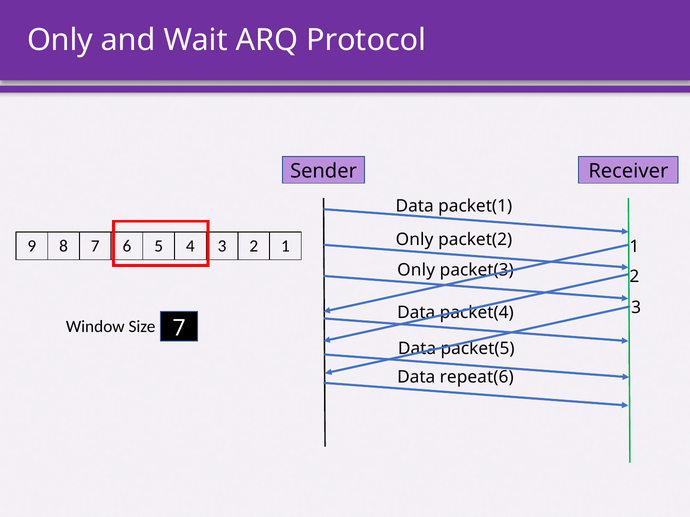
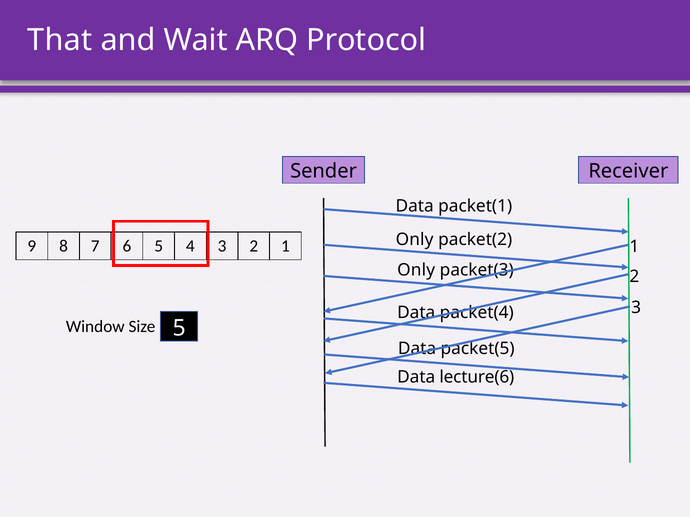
Only at (60, 40): Only -> That
Size 7: 7 -> 5
repeat(6: repeat(6 -> lecture(6
